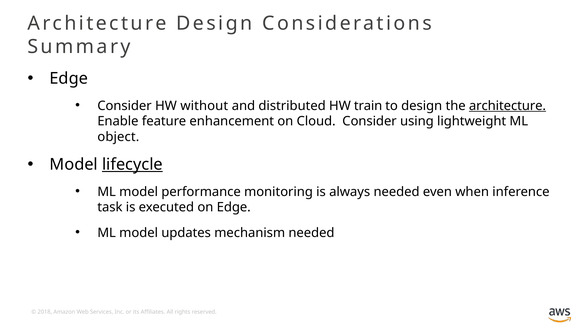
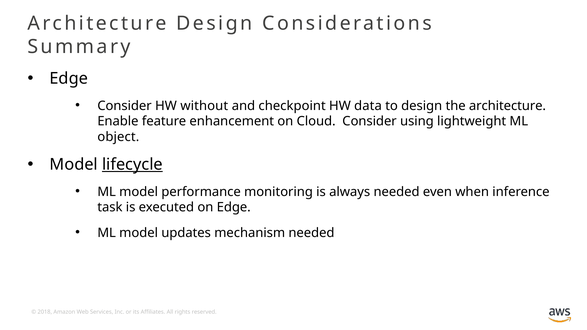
distributed: distributed -> checkpoint
train: train -> data
architecture at (507, 106) underline: present -> none
